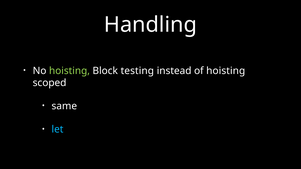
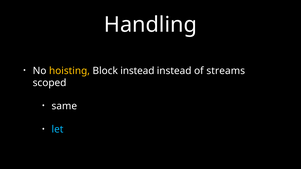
hoisting at (69, 71) colour: light green -> yellow
Block testing: testing -> instead
of hoisting: hoisting -> streams
